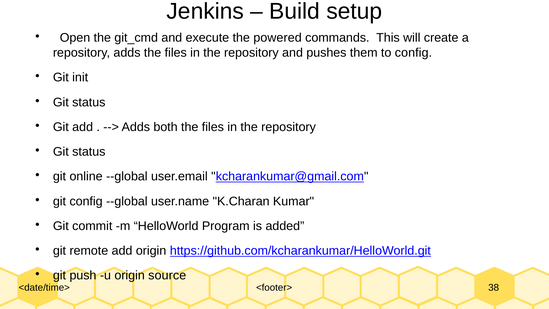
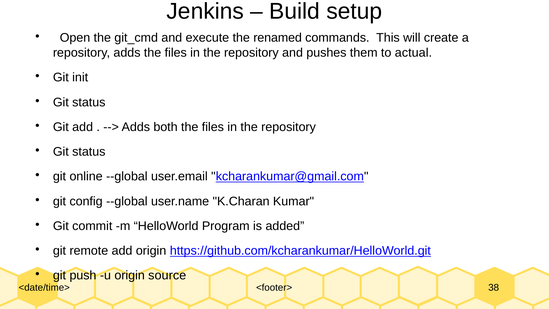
powered: powered -> renamed
to config: config -> actual
